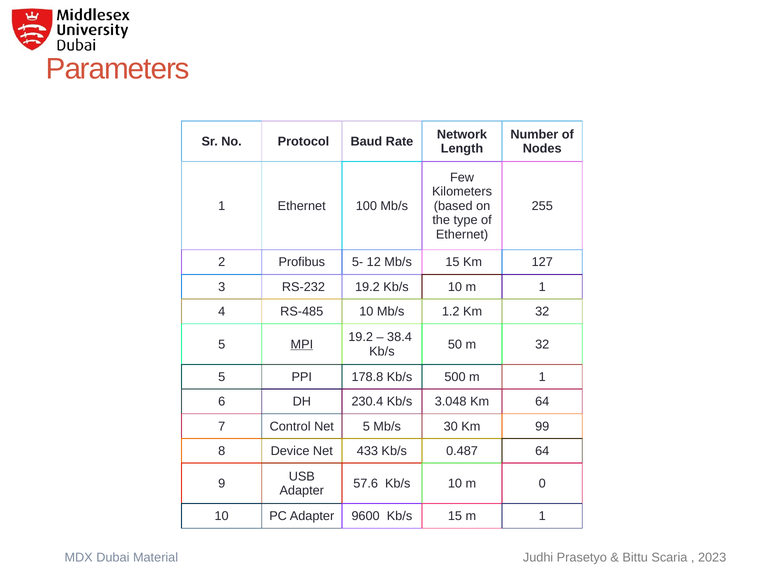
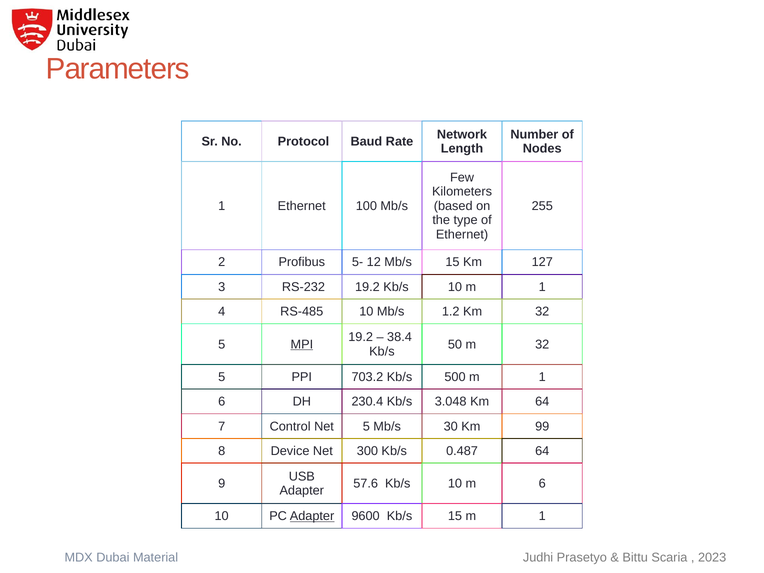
178.8: 178.8 -> 703.2
433: 433 -> 300
m 0: 0 -> 6
Adapter at (312, 516) underline: none -> present
